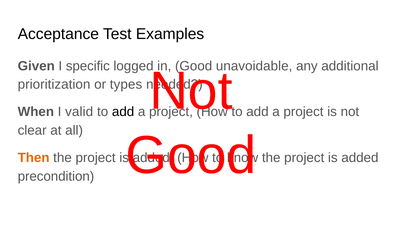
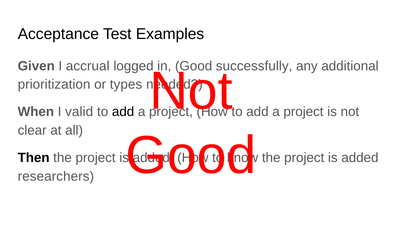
specific: specific -> accrual
unavoidable: unavoidable -> successfully
Then colour: orange -> black
precondition: precondition -> researchers
